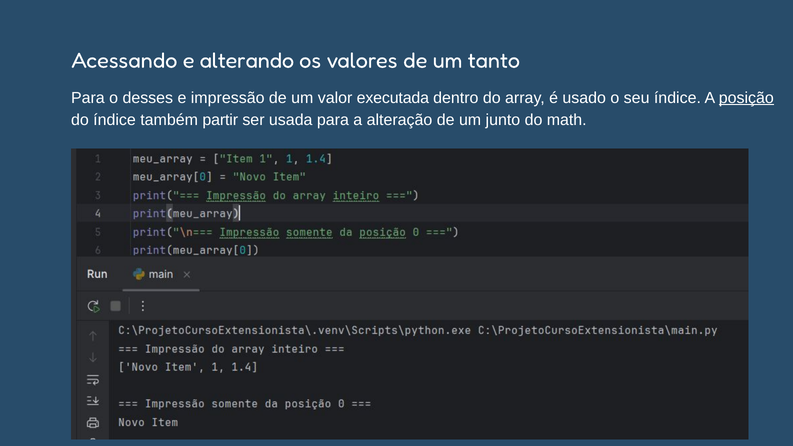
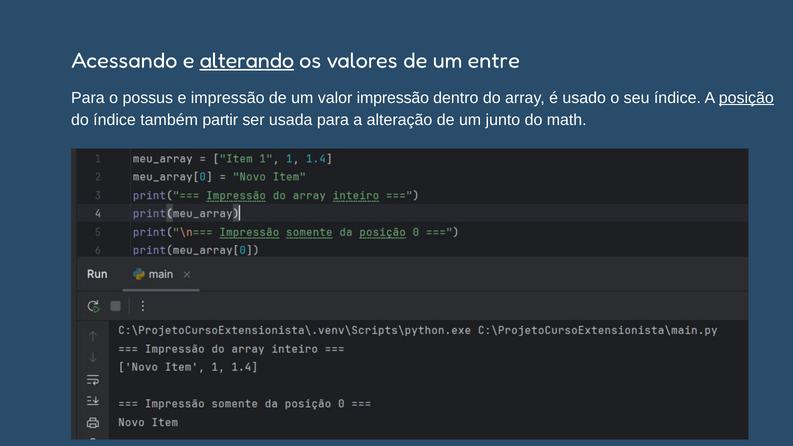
alterando underline: none -> present
tanto: tanto -> entre
desses: desses -> possus
valor executada: executada -> impressão
